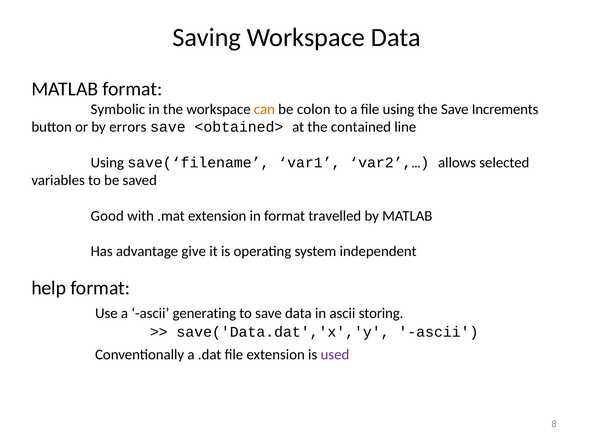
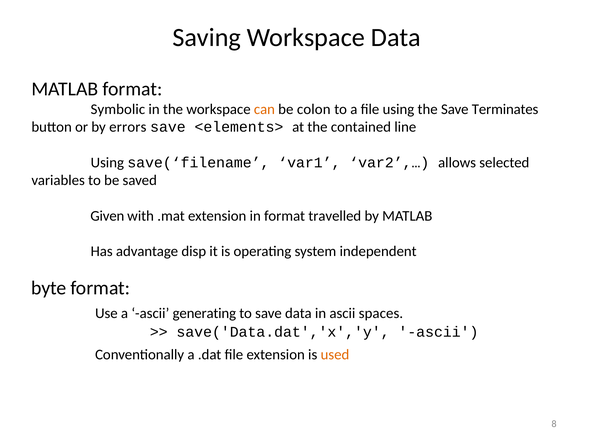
Increments: Increments -> Terminates
<obtained>: <obtained> -> <elements>
Good: Good -> Given
give: give -> disp
help: help -> byte
storing: storing -> spaces
used colour: purple -> orange
